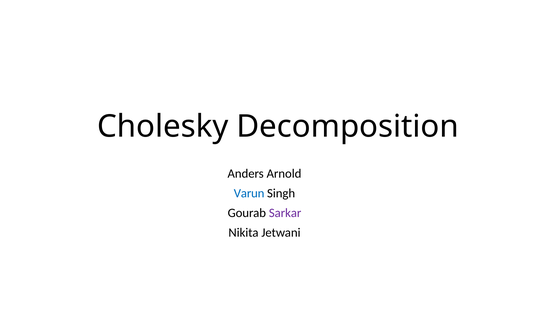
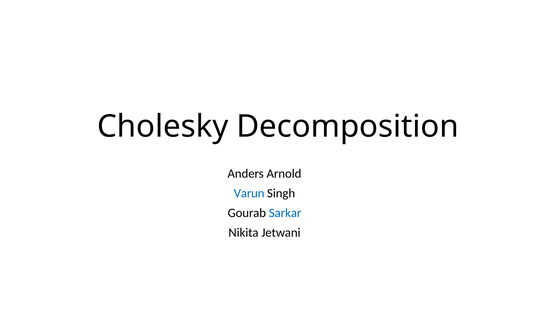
Sarkar colour: purple -> blue
